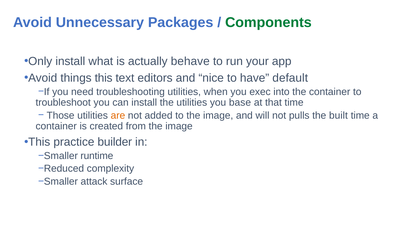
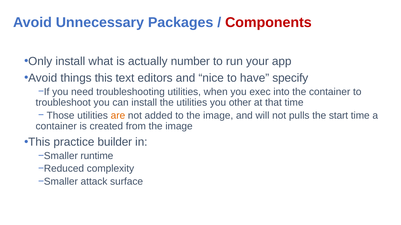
Components colour: green -> red
behave: behave -> number
default: default -> specify
base: base -> other
built: built -> start
